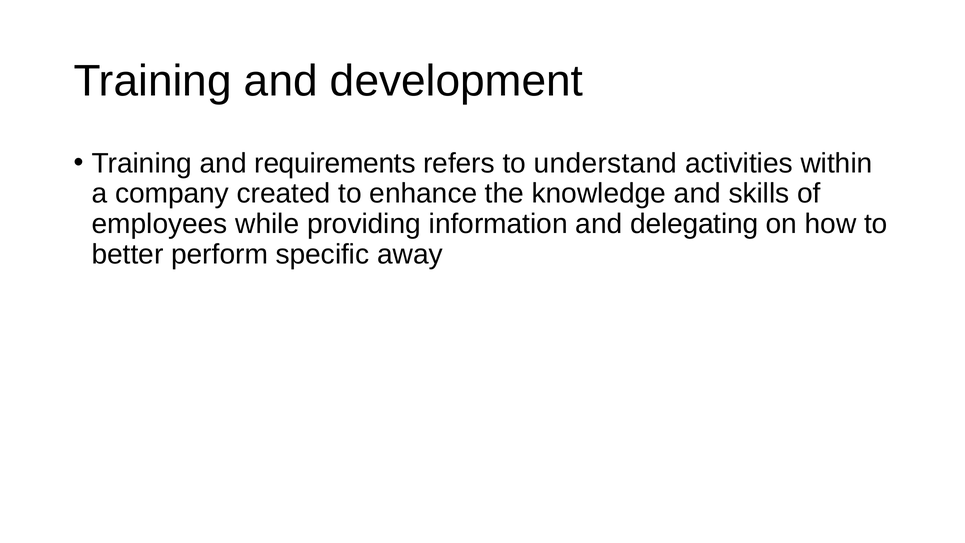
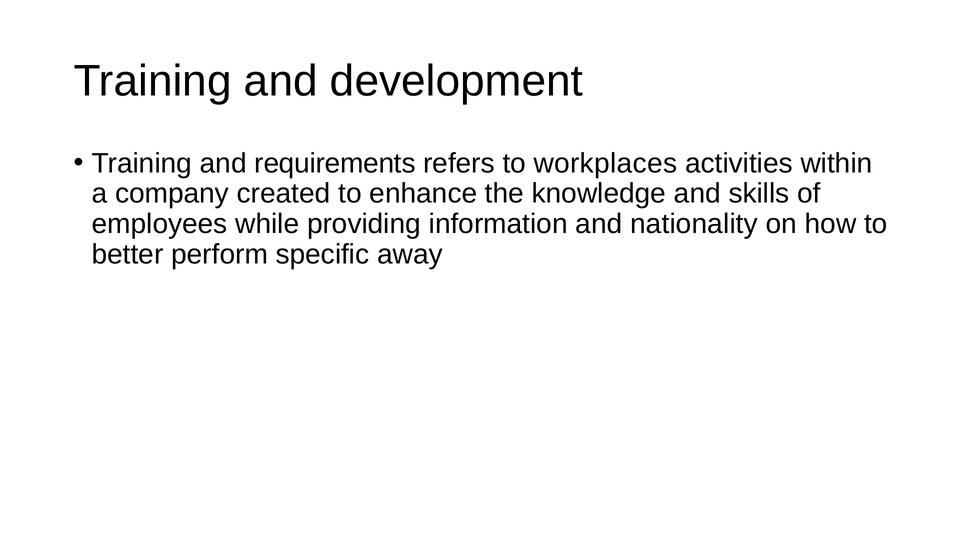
understand: understand -> workplaces
delegating: delegating -> nationality
